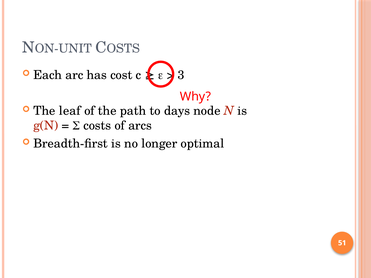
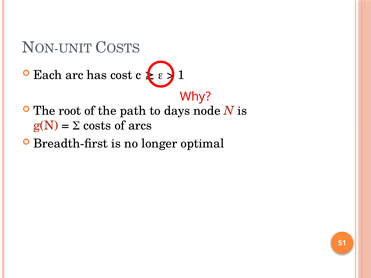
3: 3 -> 1
leaf: leaf -> root
